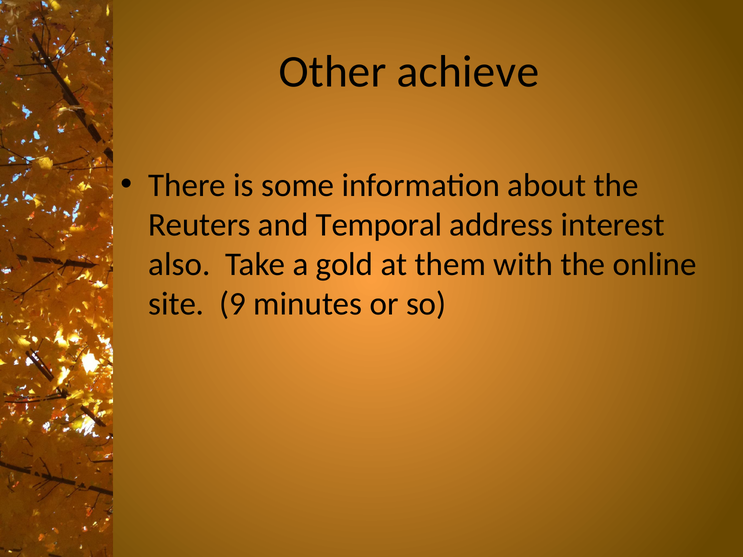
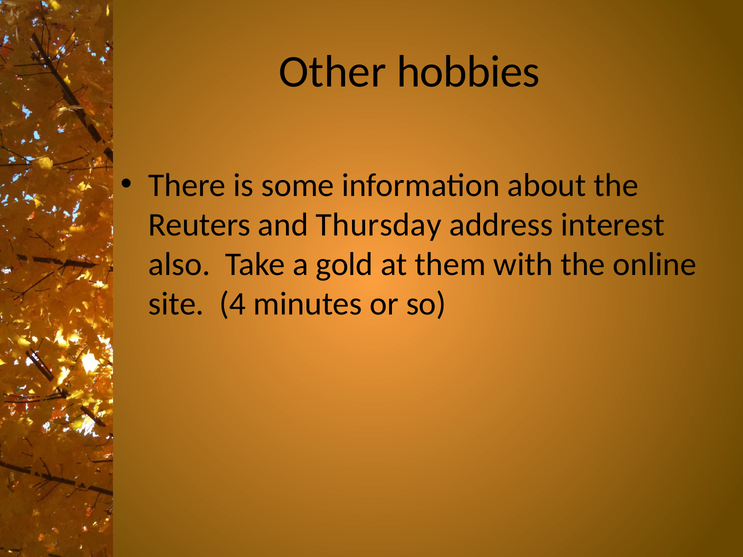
achieve: achieve -> hobbies
Temporal: Temporal -> Thursday
9: 9 -> 4
